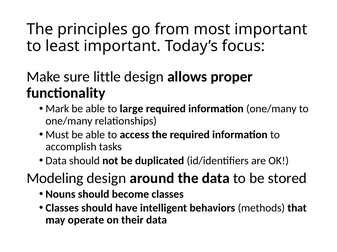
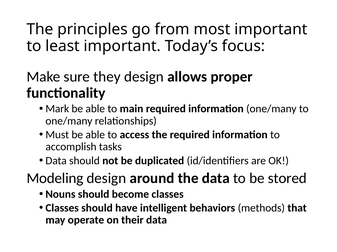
little: little -> they
large: large -> main
